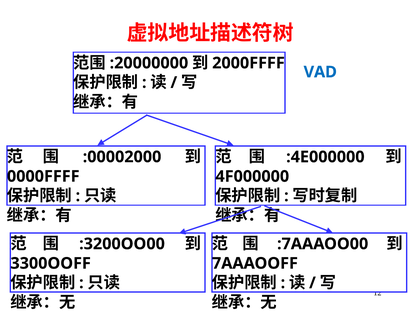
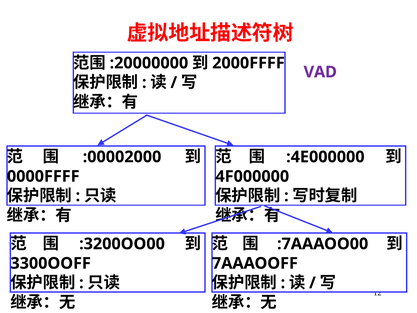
VAD colour: blue -> purple
